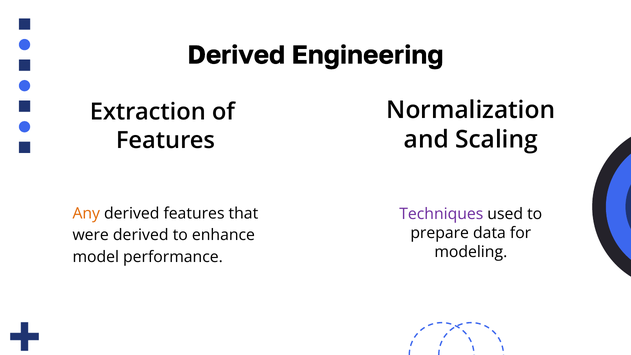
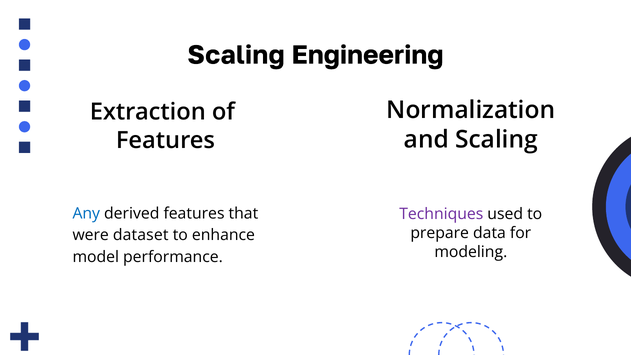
Derived at (236, 55): Derived -> Scaling
Any colour: orange -> blue
were derived: derived -> dataset
